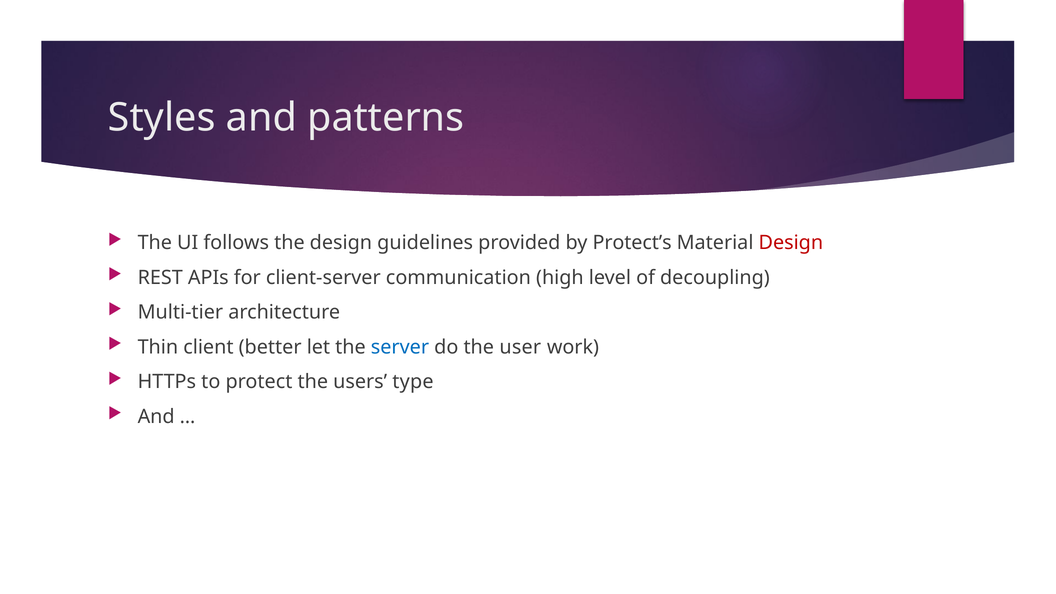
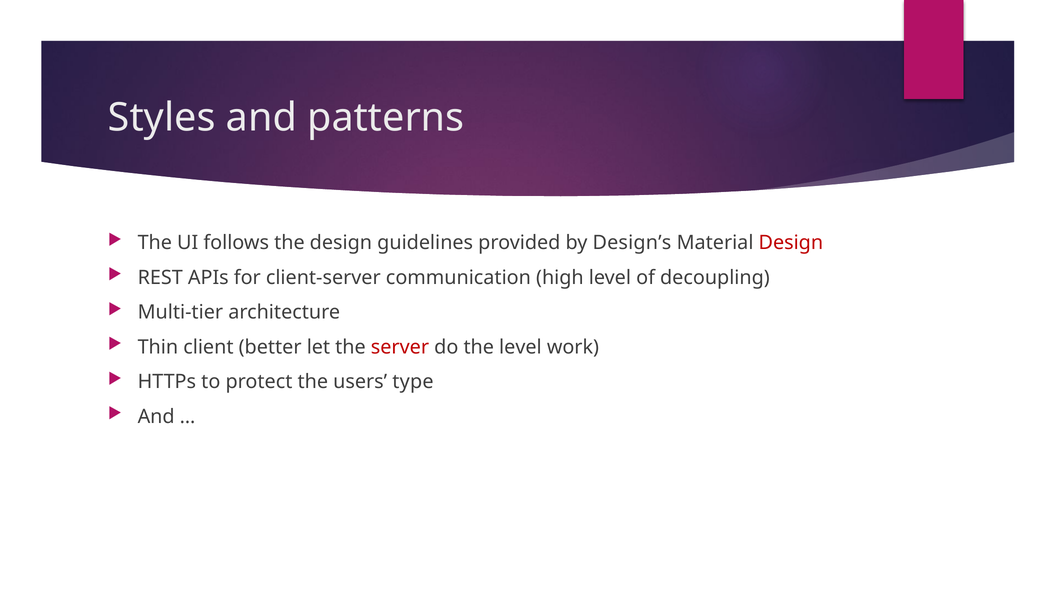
Protect’s: Protect’s -> Design’s
server colour: blue -> red
the user: user -> level
